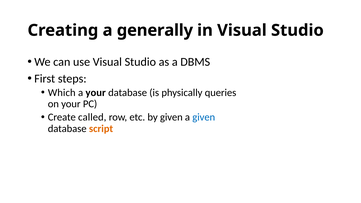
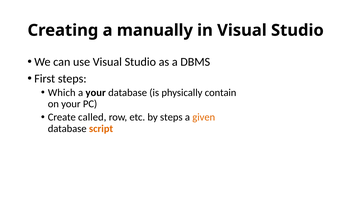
generally: generally -> manually
queries: queries -> contain
by given: given -> steps
given at (204, 117) colour: blue -> orange
